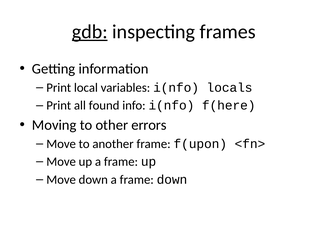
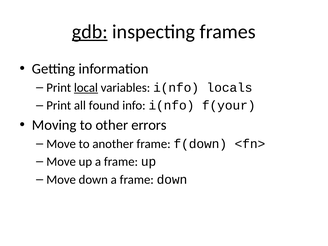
local underline: none -> present
f(here: f(here -> f(your
f(upon: f(upon -> f(down
